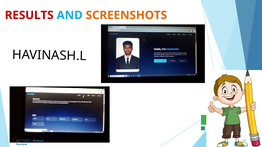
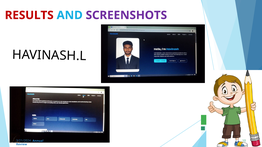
SCREENSHOTS colour: orange -> purple
